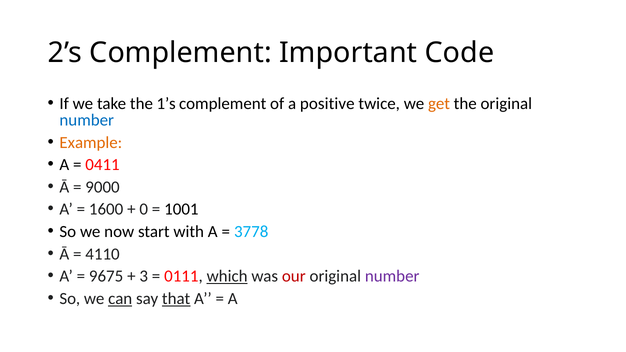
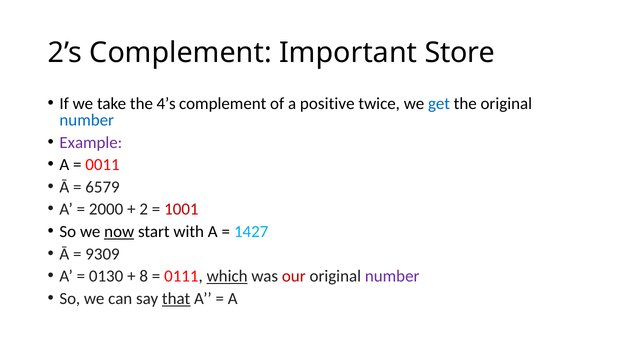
Code: Code -> Store
1’s: 1’s -> 4’s
get colour: orange -> blue
Example colour: orange -> purple
0411: 0411 -> 0011
9000: 9000 -> 6579
1600: 1600 -> 2000
0: 0 -> 2
1001 colour: black -> red
now underline: none -> present
3778: 3778 -> 1427
4110: 4110 -> 9309
9675: 9675 -> 0130
3: 3 -> 8
can underline: present -> none
